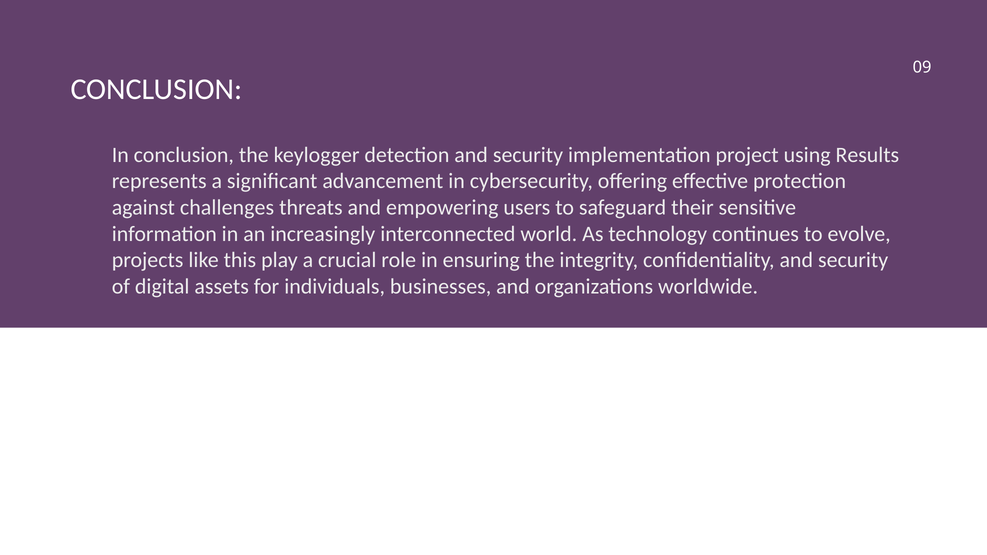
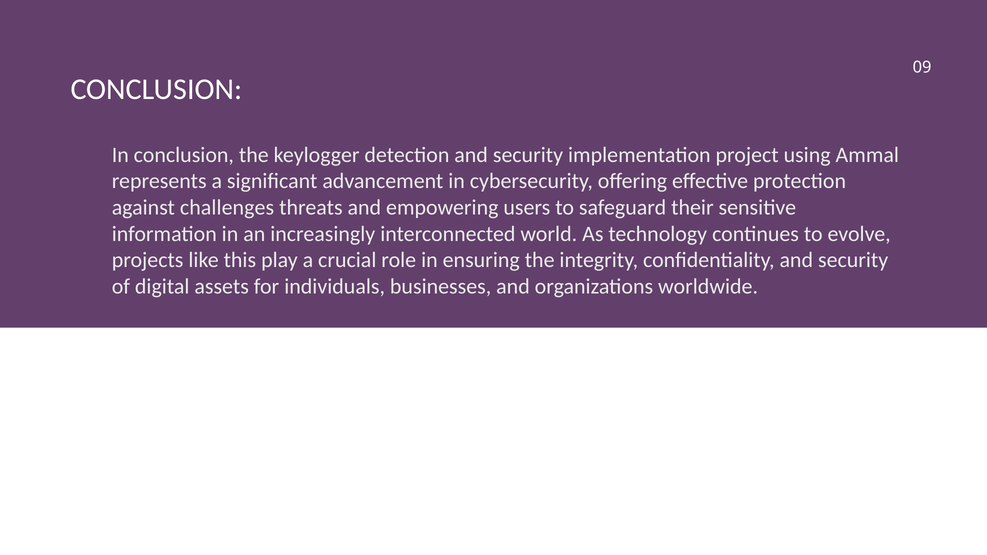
Results: Results -> Ammal
